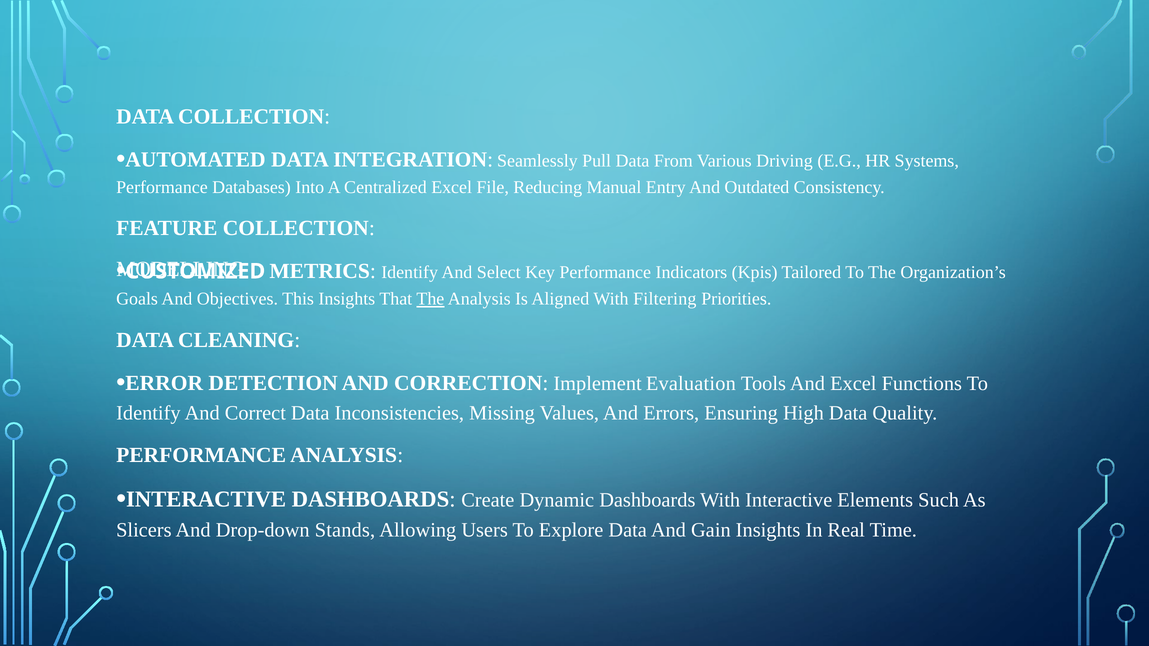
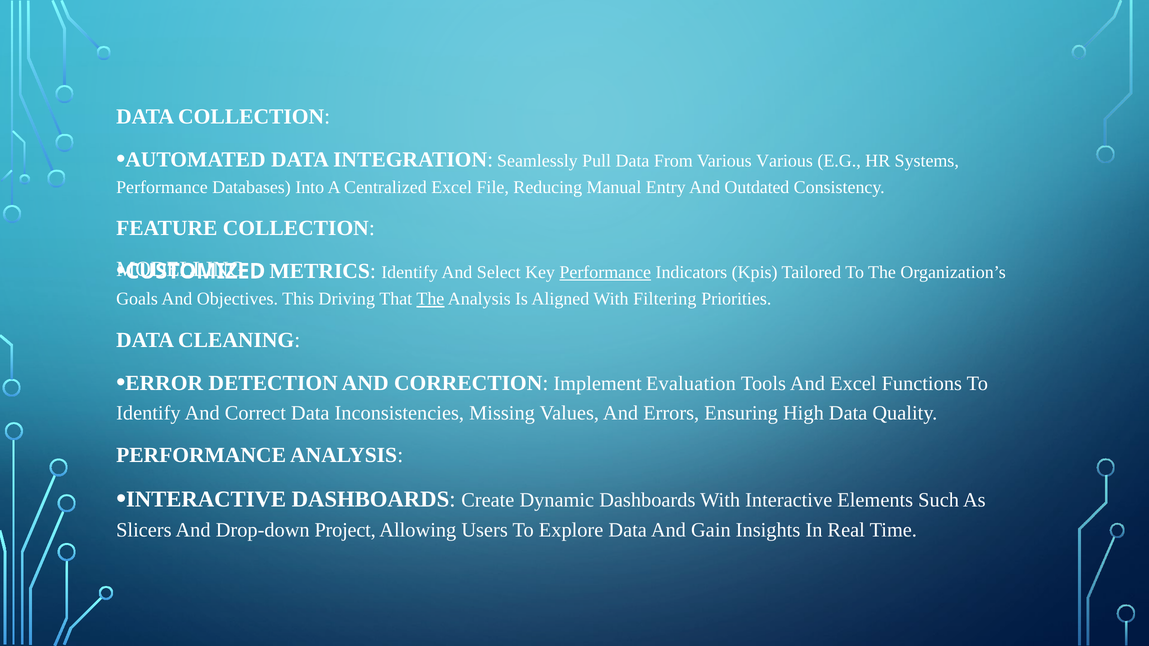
Various Driving: Driving -> Various
Performance at (605, 273) underline: none -> present
This Insights: Insights -> Driving
Stands: Stands -> Project
